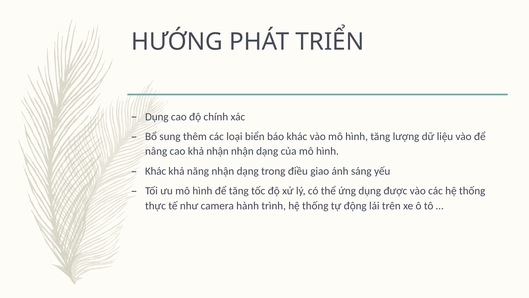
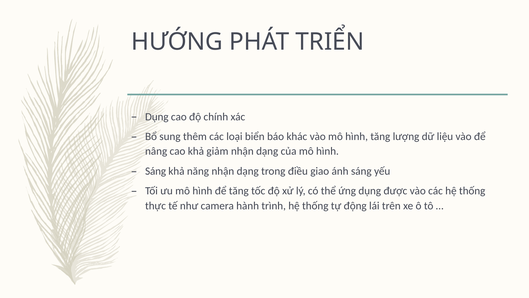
khả nhận: nhận -> giảm
Khác at (156, 171): Khác -> Sáng
